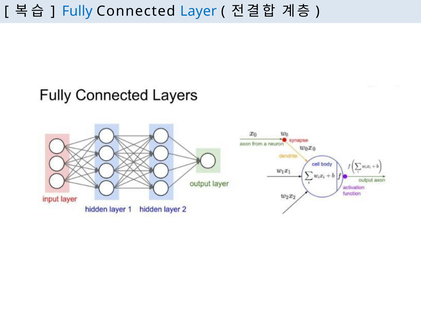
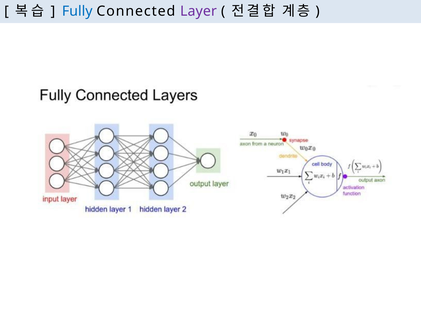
Layer colour: blue -> purple
